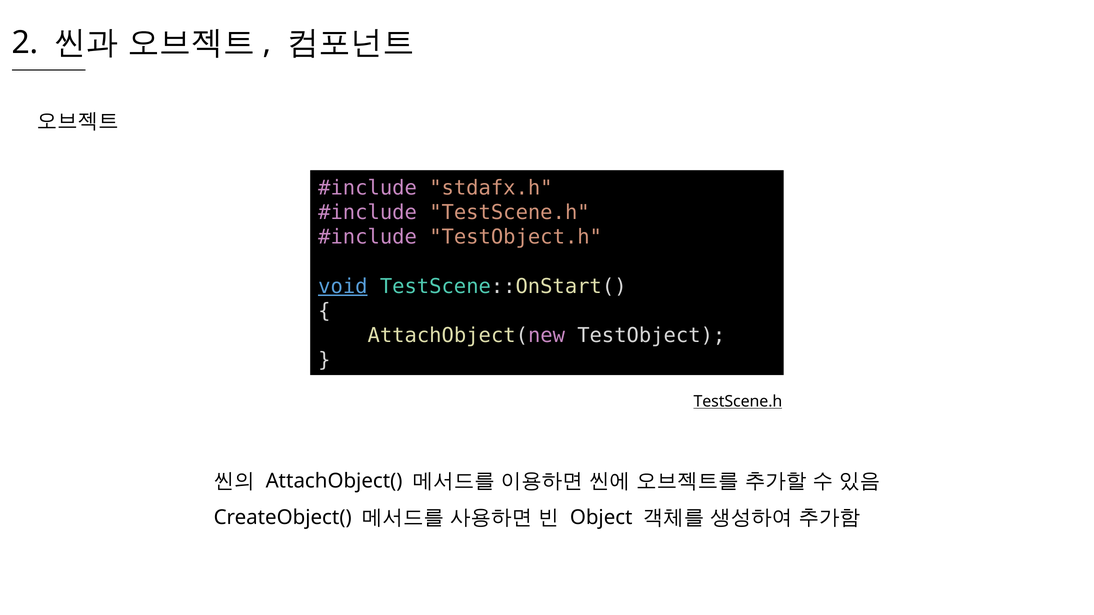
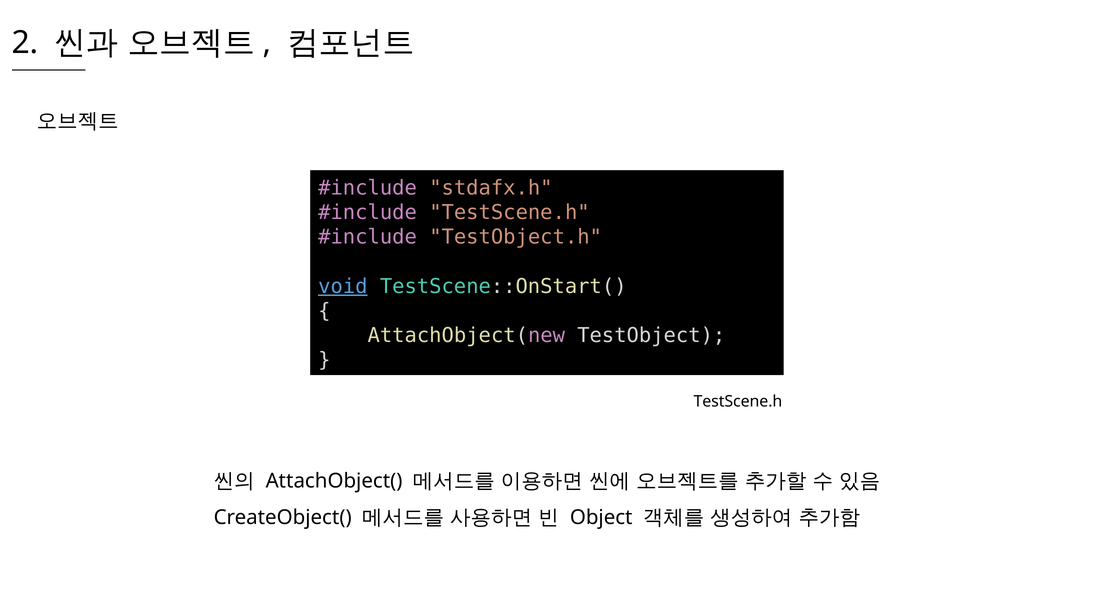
TestScene.h at (738, 402) underline: present -> none
